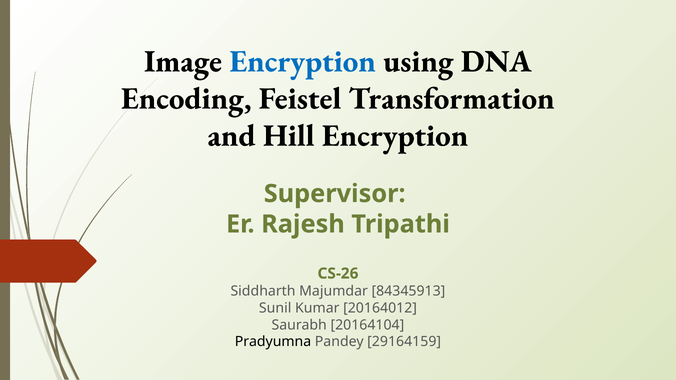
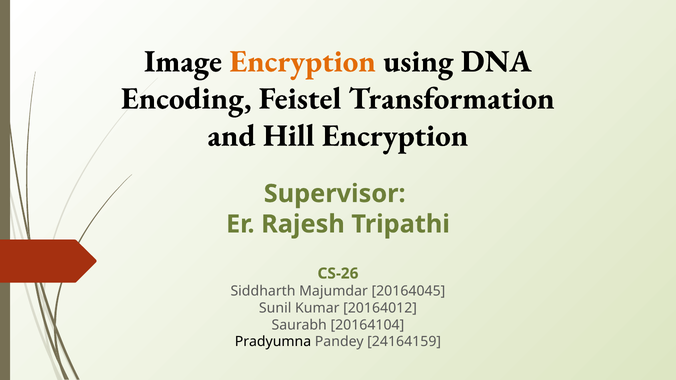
Encryption at (303, 61) colour: blue -> orange
84345913: 84345913 -> 20164045
29164159: 29164159 -> 24164159
